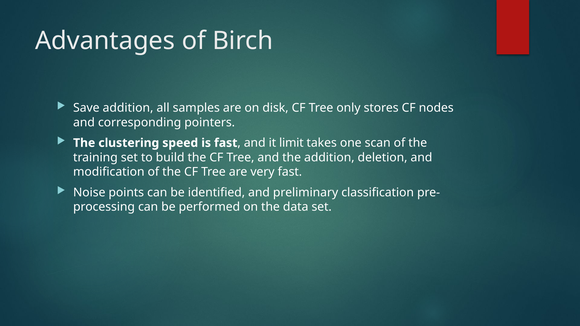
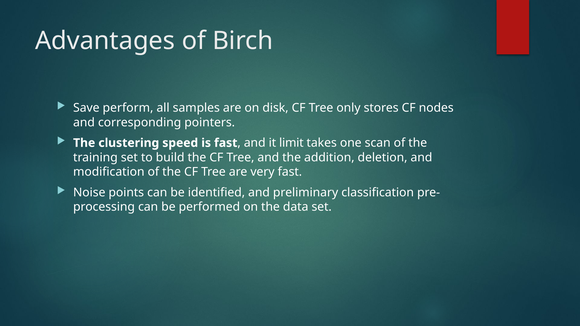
Save addition: addition -> perform
